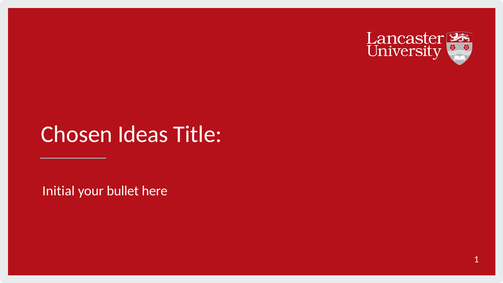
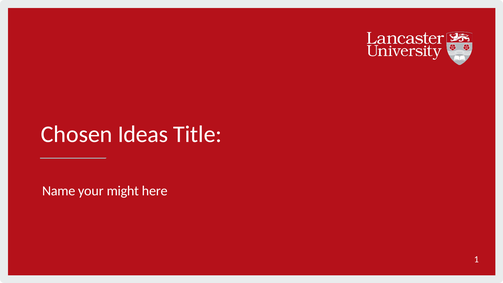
Initial: Initial -> Name
bullet: bullet -> might
